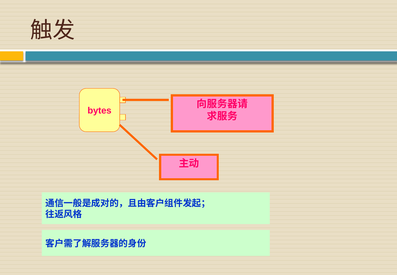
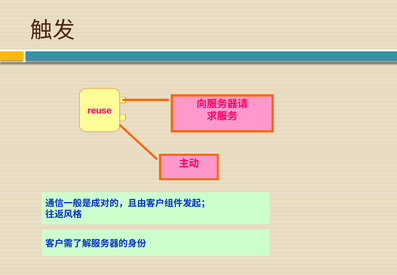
bytes: bytes -> reuse
